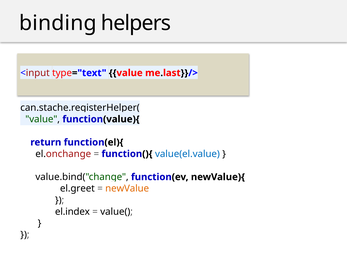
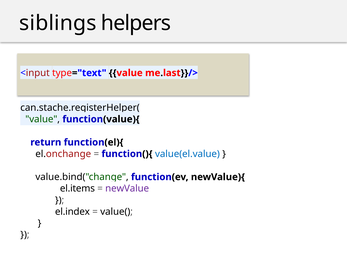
binding: binding -> siblings
el.greet: el.greet -> el.items
newValue colour: orange -> purple
